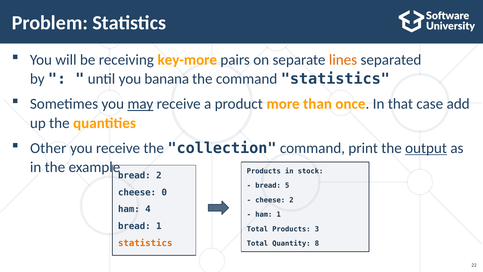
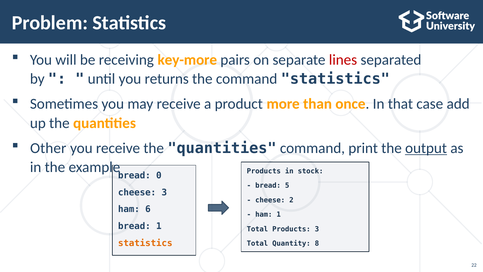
lines colour: orange -> red
banana: banana -> returns
may underline: present -> none
receive the collection: collection -> quantities
bread 2: 2 -> 0
cheese 0: 0 -> 3
4: 4 -> 6
